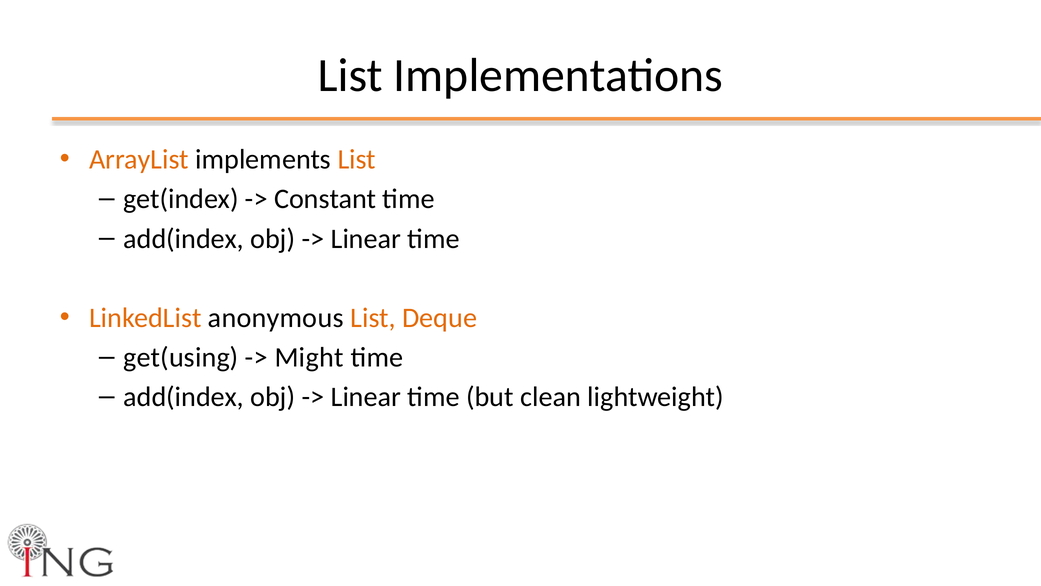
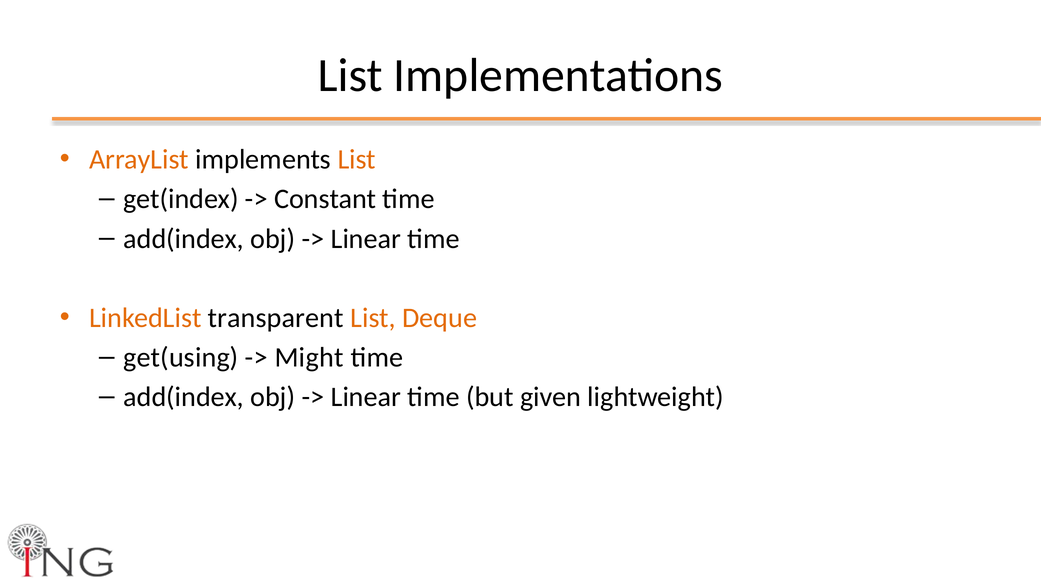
anonymous: anonymous -> transparent
clean: clean -> given
